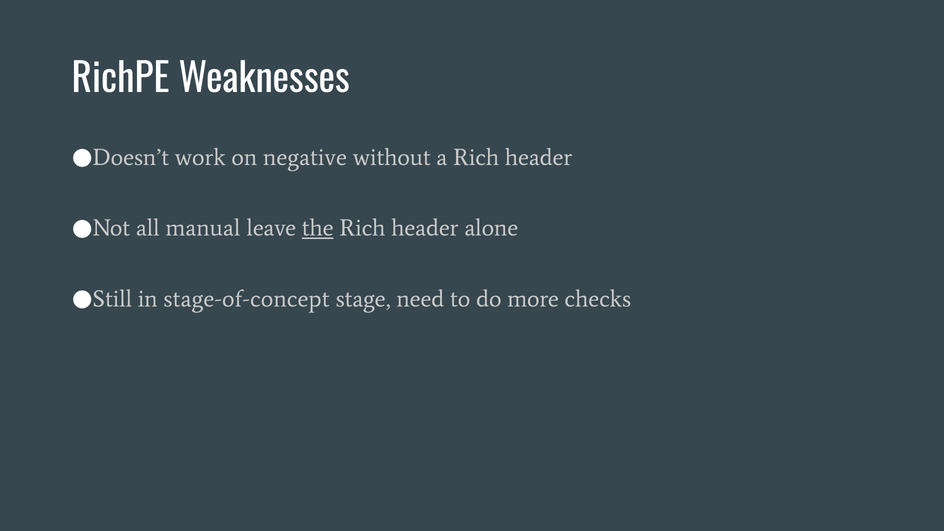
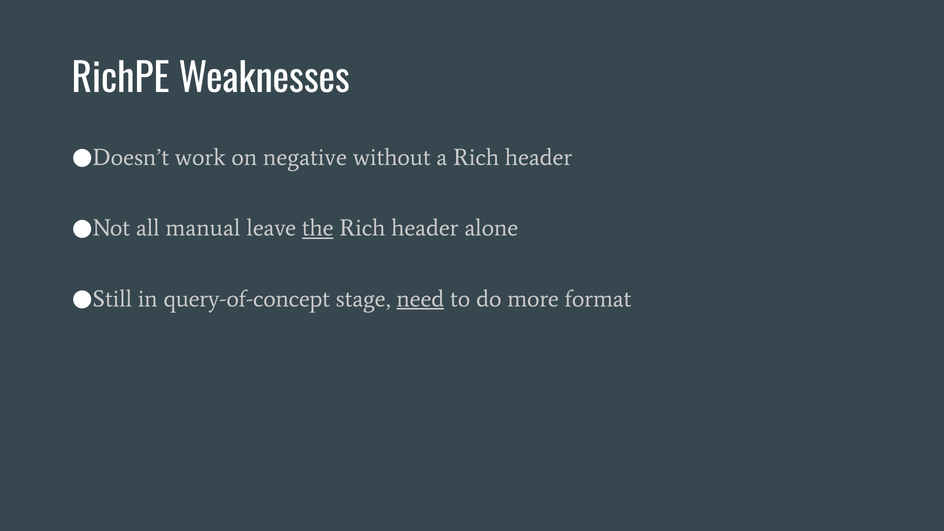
stage-of-concept: stage-of-concept -> query-of-concept
need underline: none -> present
checks: checks -> format
